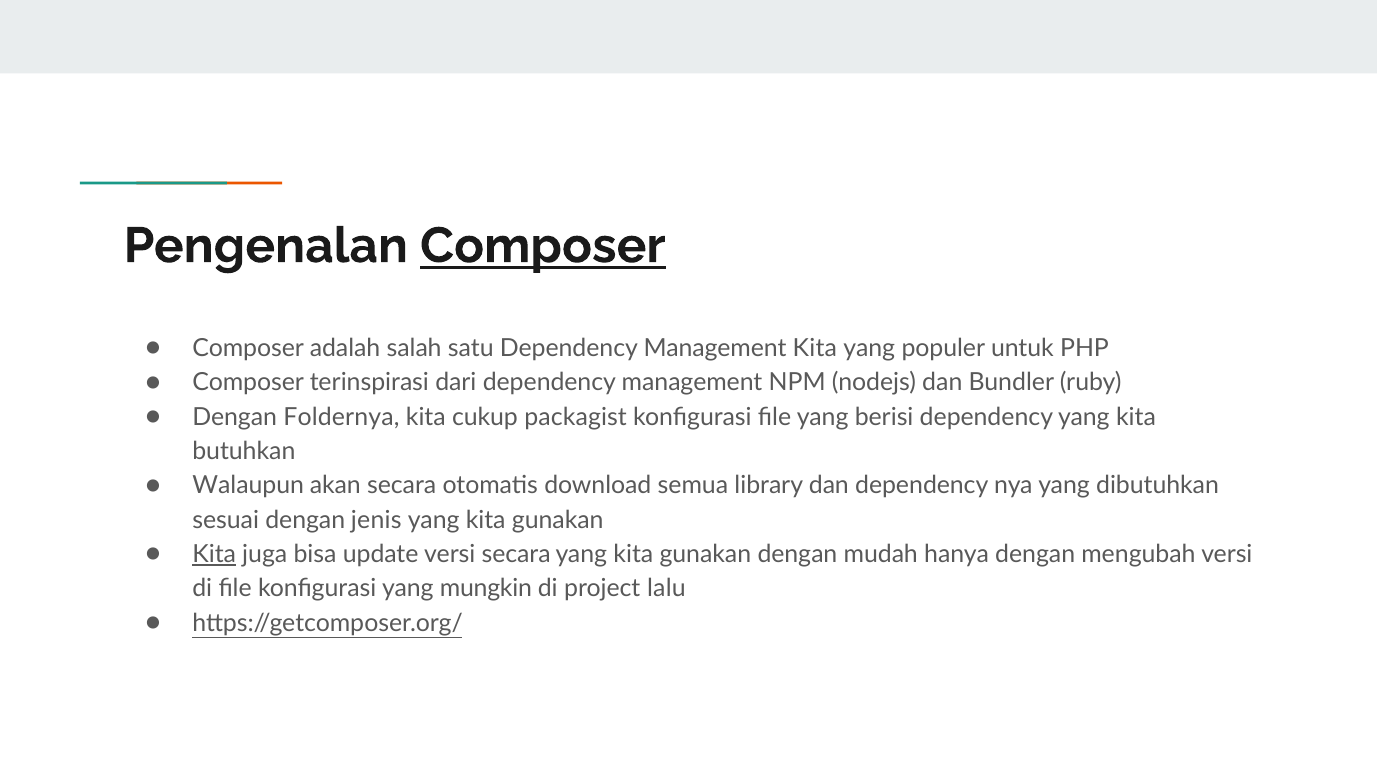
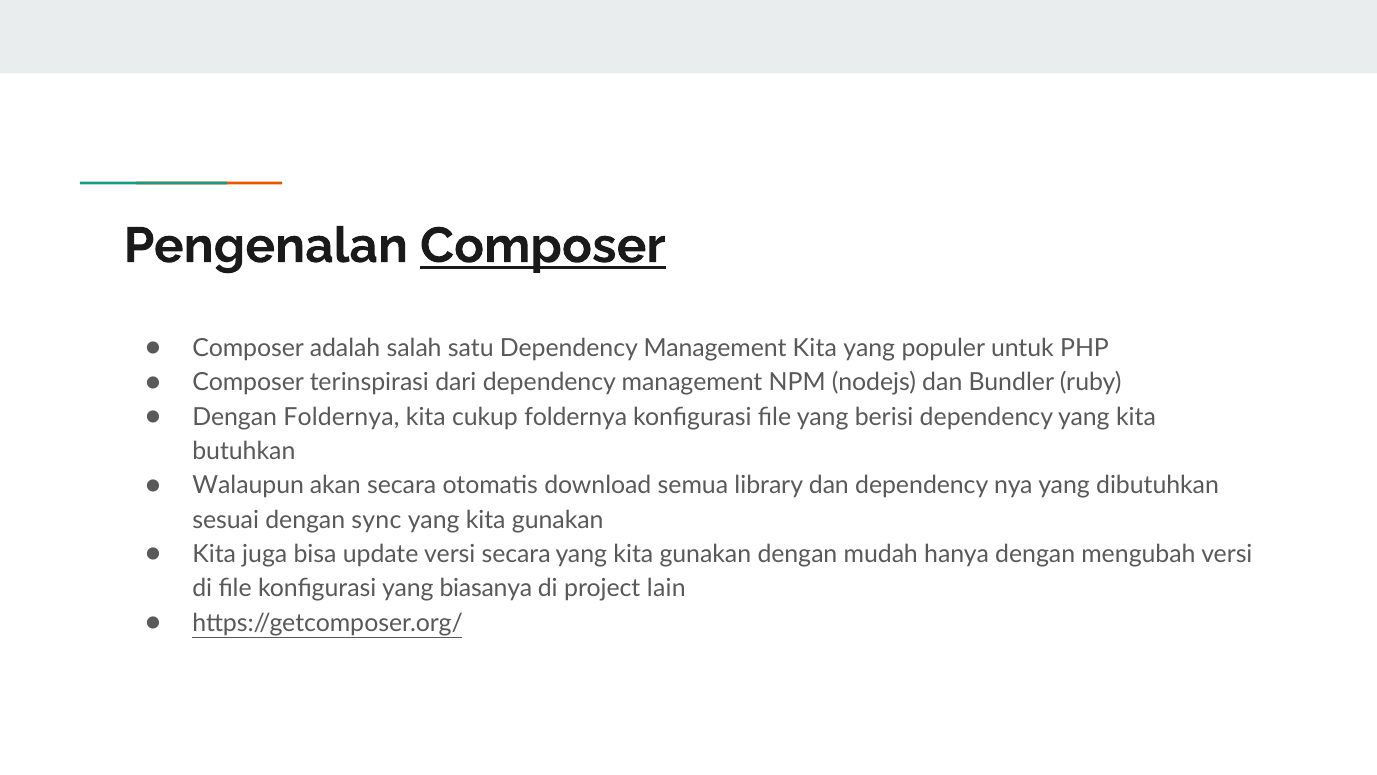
cukup packagist: packagist -> foldernya
jenis: jenis -> sync
Kita at (214, 554) underline: present -> none
mungkin: mungkin -> biasanya
lalu: lalu -> lain
